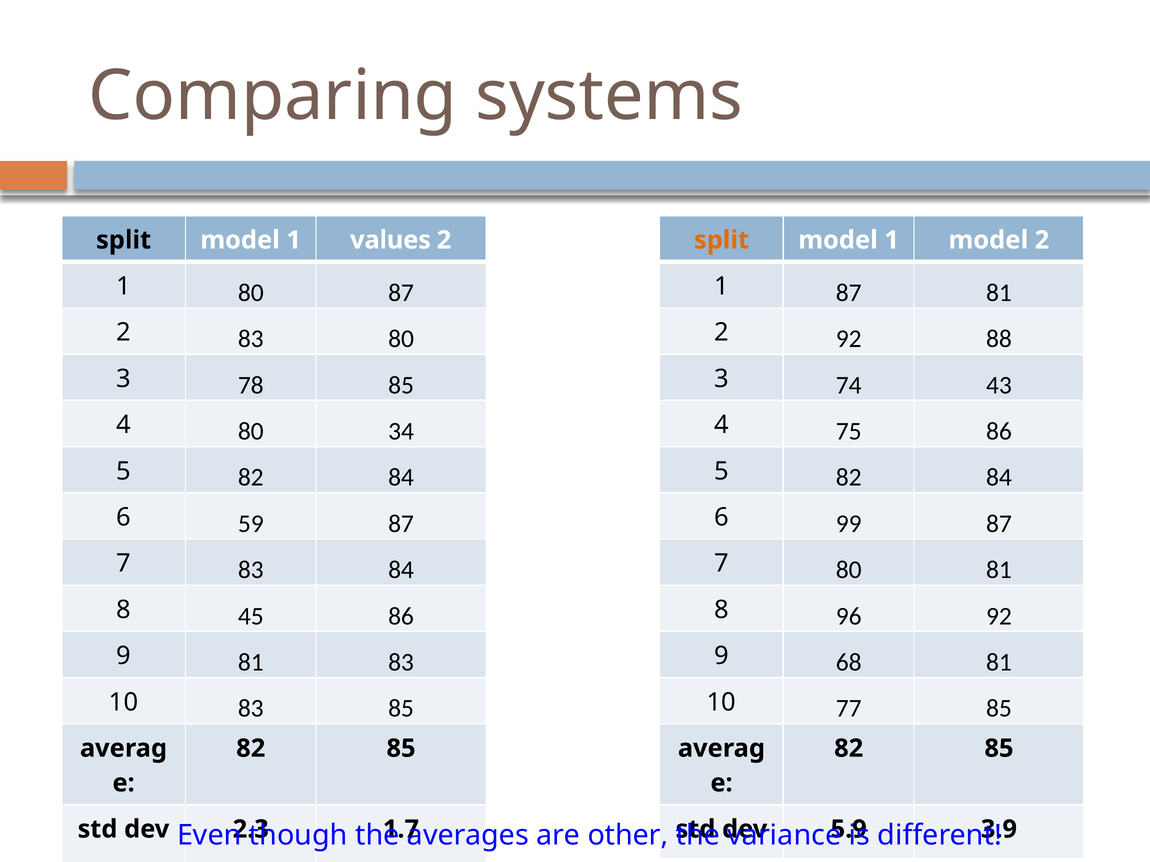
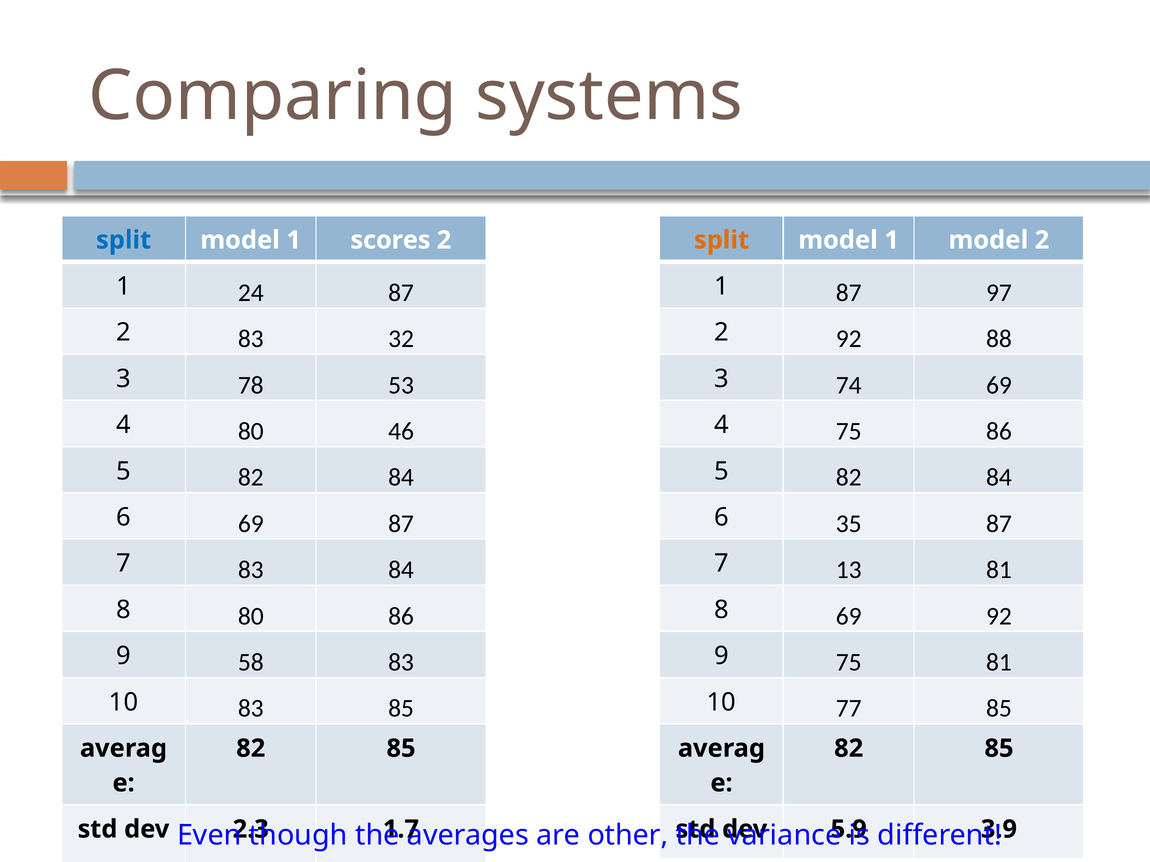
split at (124, 240) colour: black -> blue
values: values -> scores
1 80: 80 -> 24
87 81: 81 -> 97
83 80: 80 -> 32
78 85: 85 -> 53
74 43: 43 -> 69
34: 34 -> 46
6 59: 59 -> 69
99: 99 -> 35
7 80: 80 -> 13
8 45: 45 -> 80
8 96: 96 -> 69
9 81: 81 -> 58
9 68: 68 -> 75
